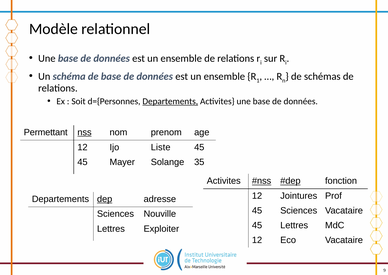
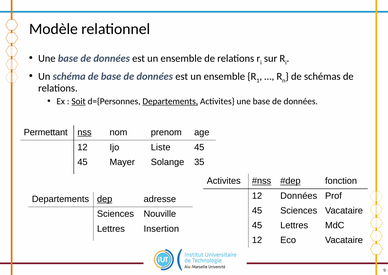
Soit underline: none -> present
12 Jointures: Jointures -> Données
Exploiter: Exploiter -> Insertion
